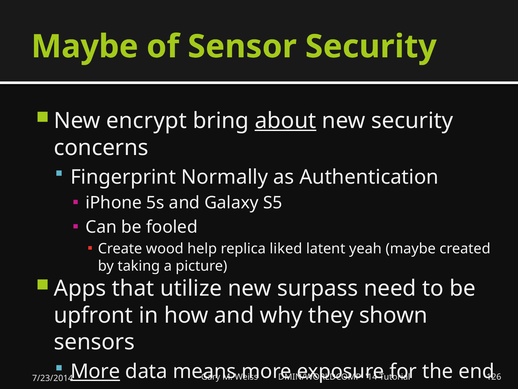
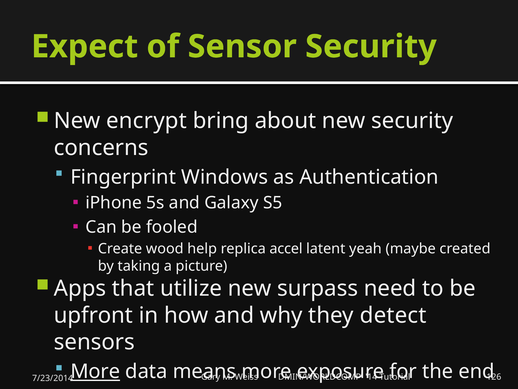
Maybe at (85, 47): Maybe -> Expect
about underline: present -> none
Normally: Normally -> Windows
liked: liked -> accel
shown: shown -> detect
